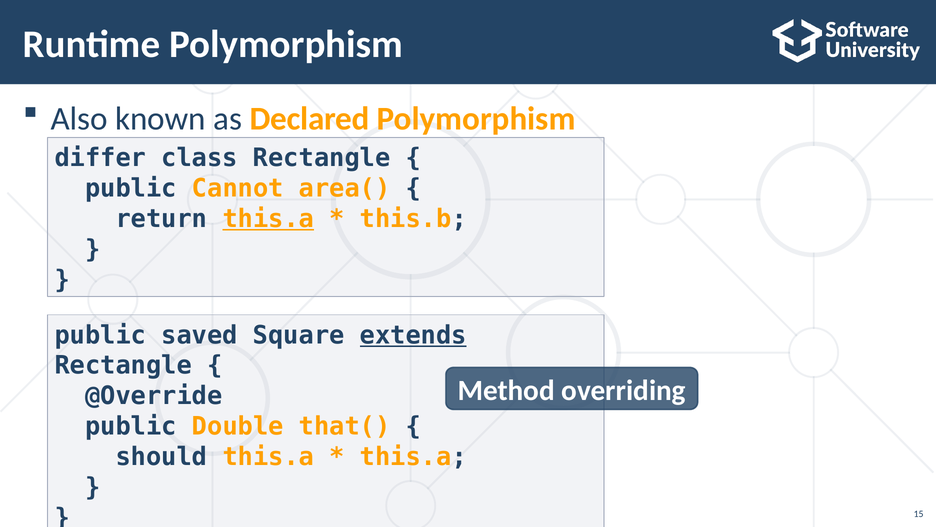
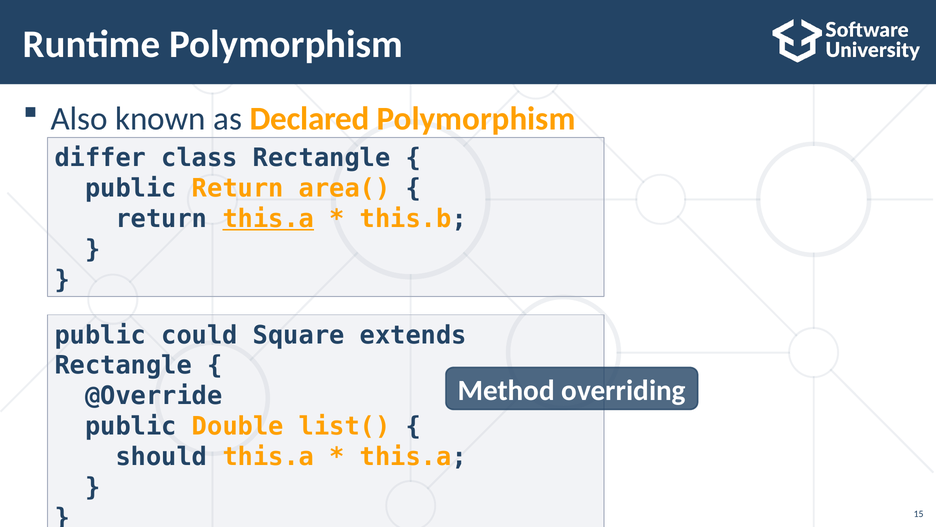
public Cannot: Cannot -> Return
saved: saved -> could
extends underline: present -> none
that(: that( -> list(
